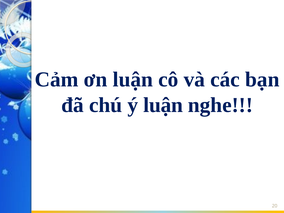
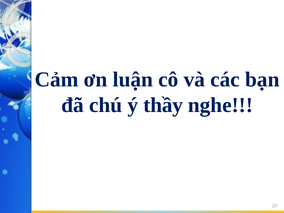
ý luận: luận -> thầy
